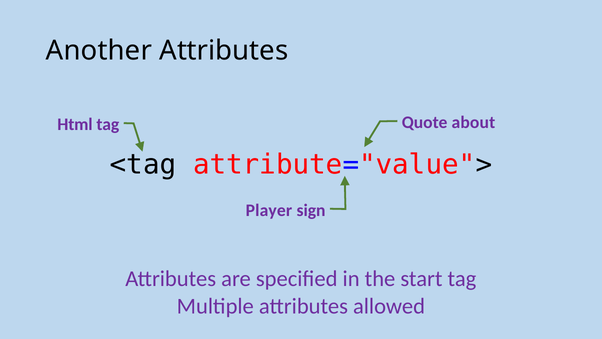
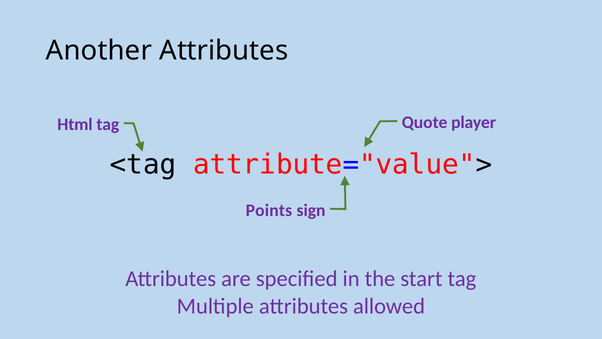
about: about -> player
Player: Player -> Points
